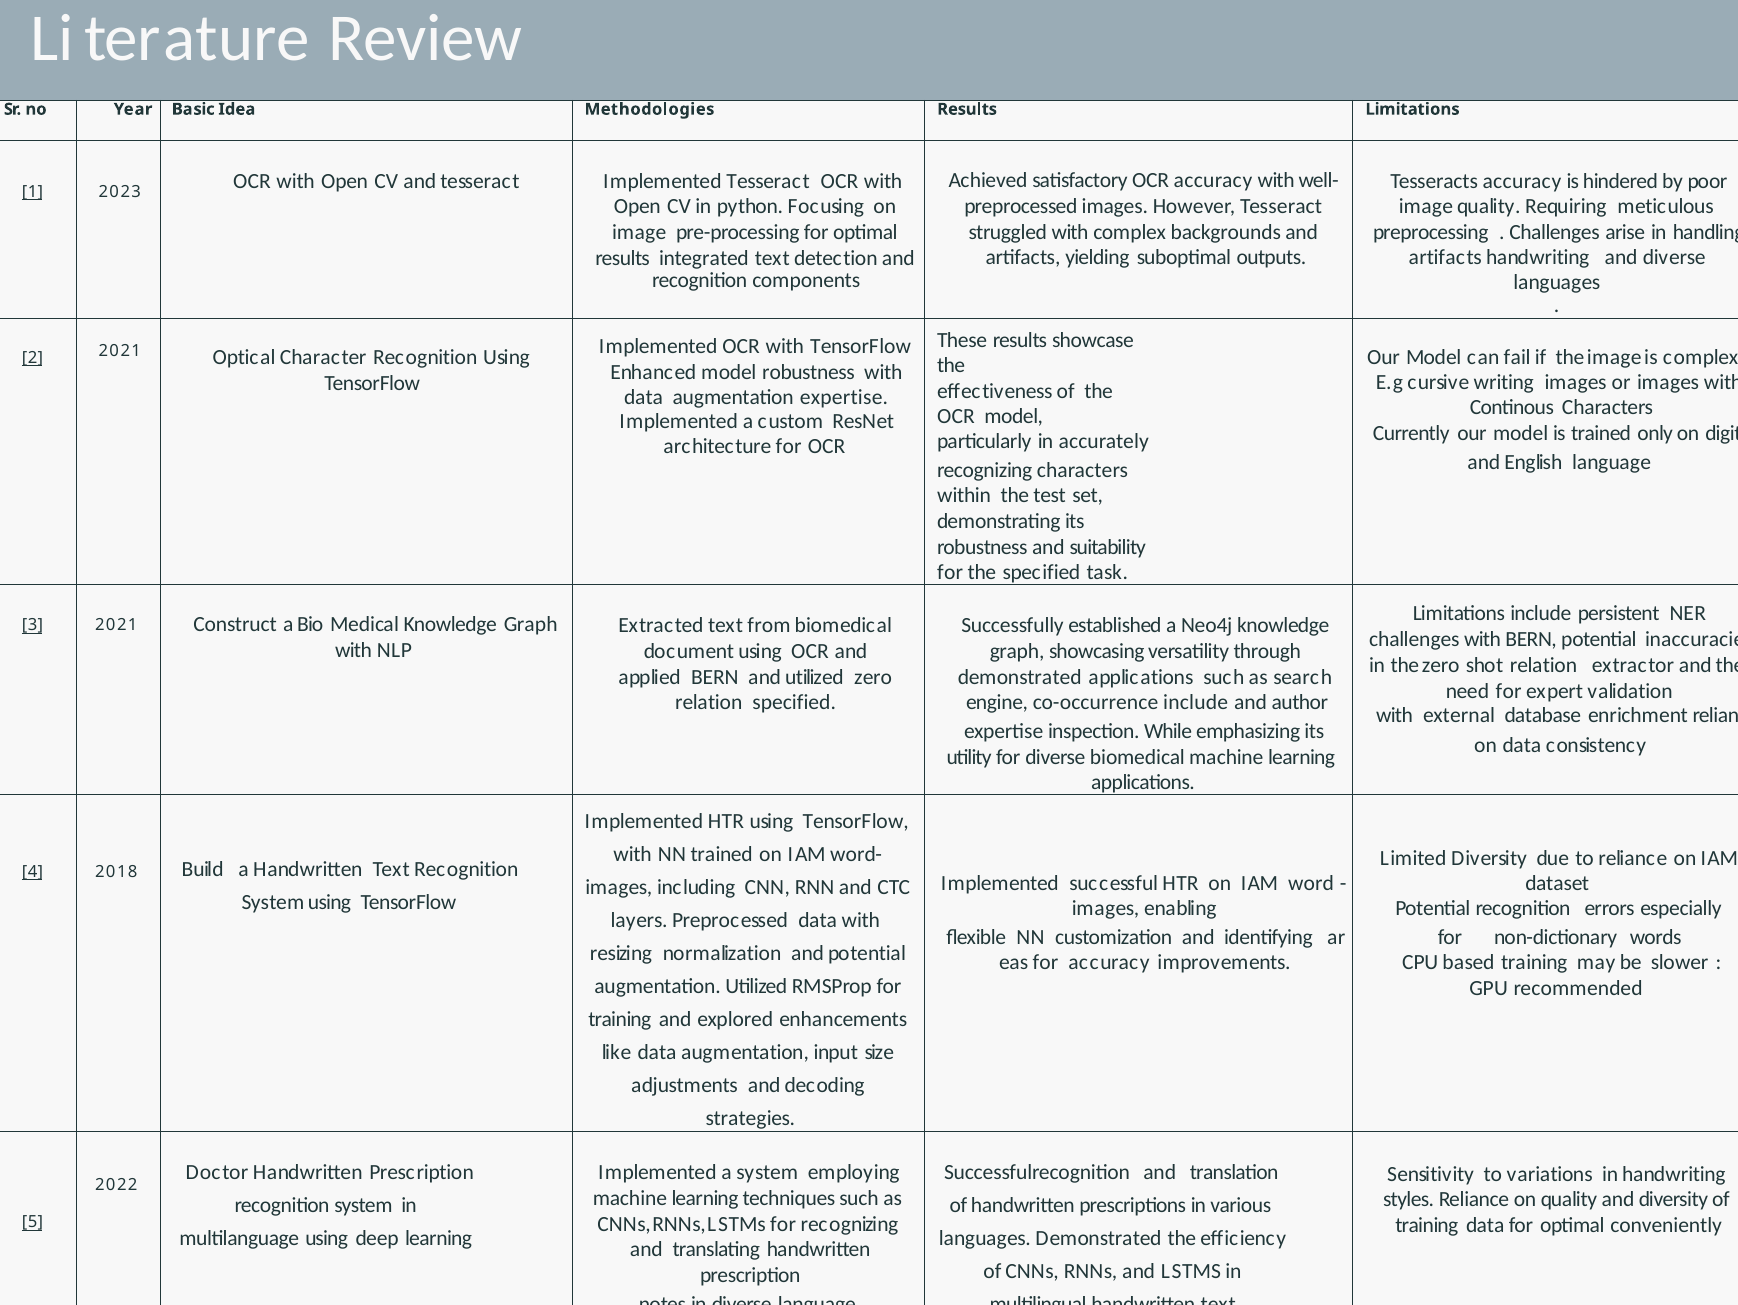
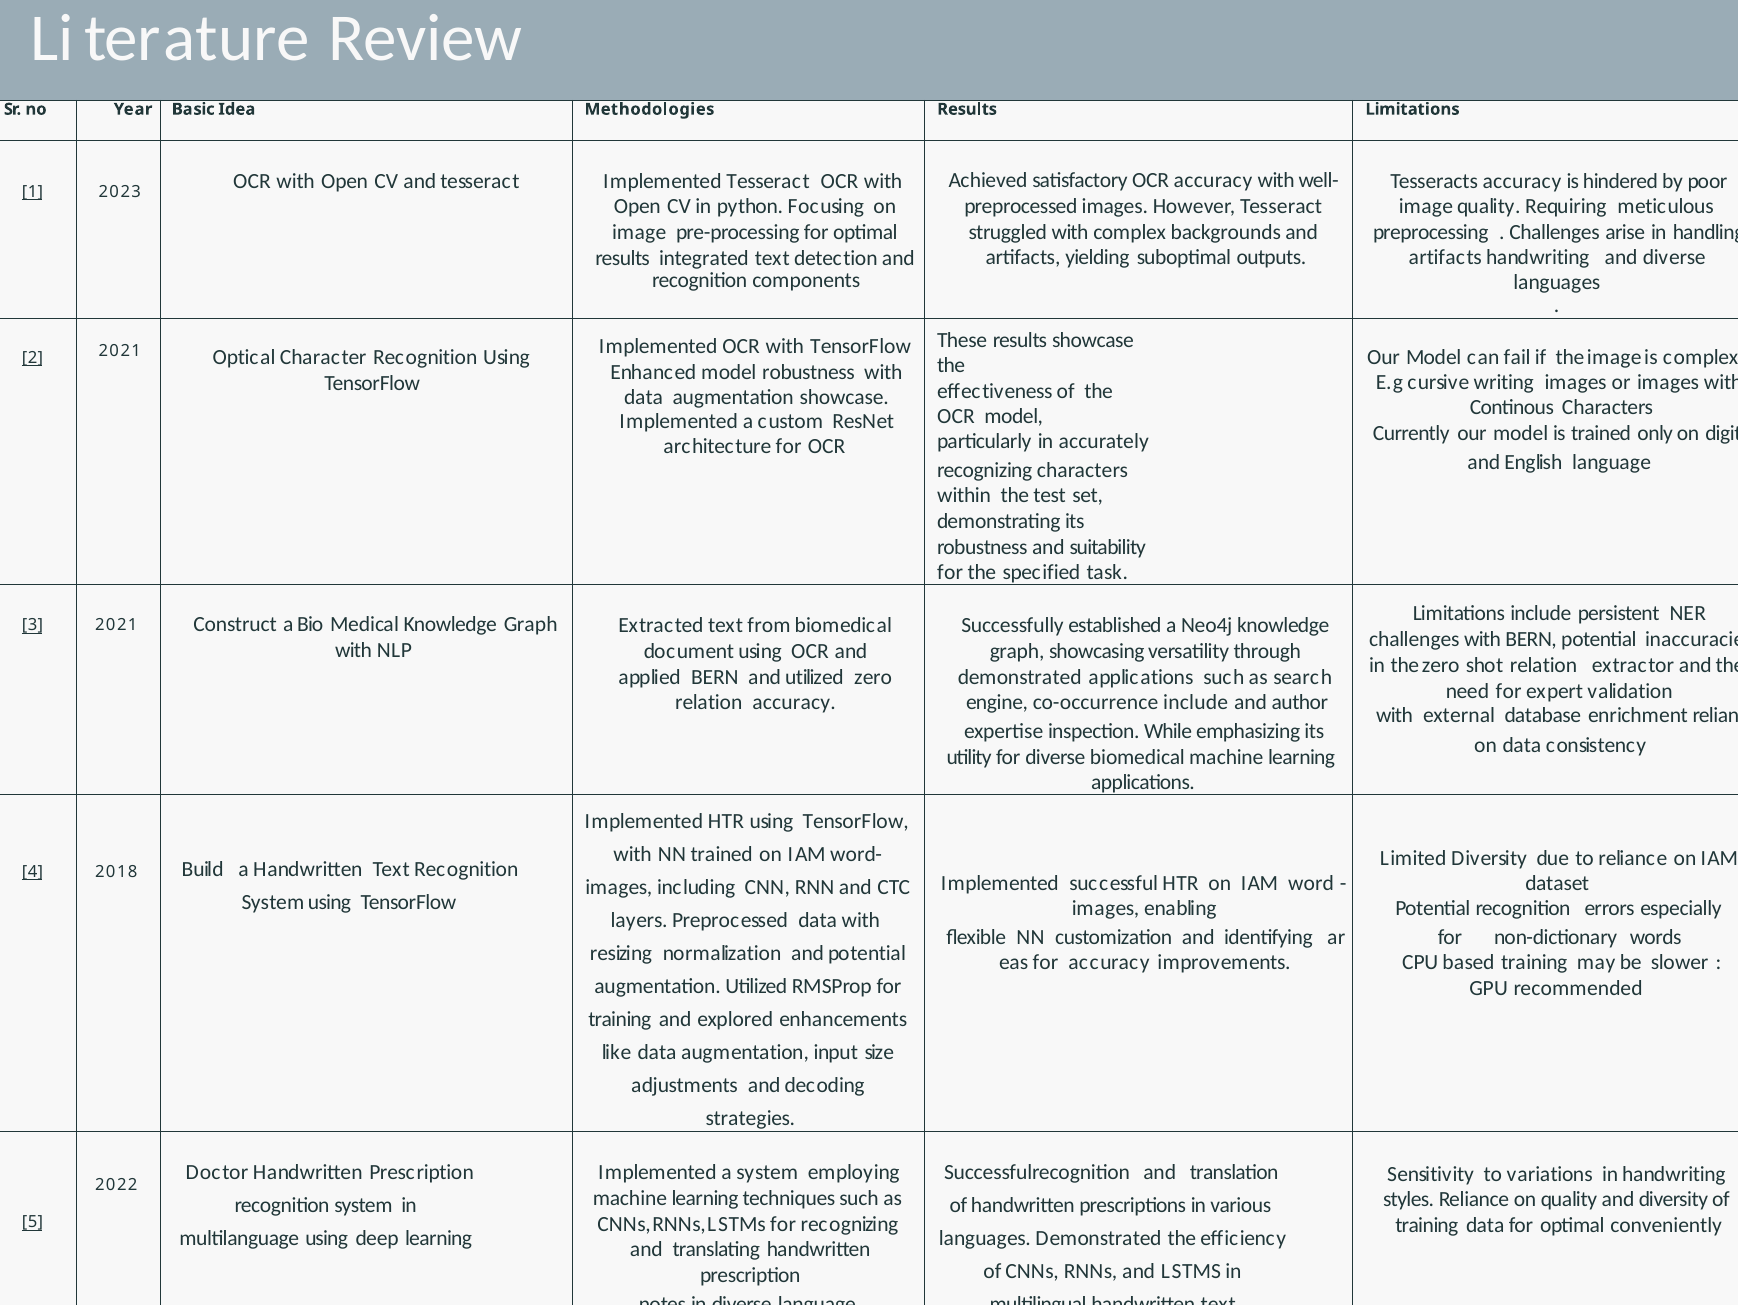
augmentation expertise: expertise -> showcase
relation specified: specified -> accuracy
